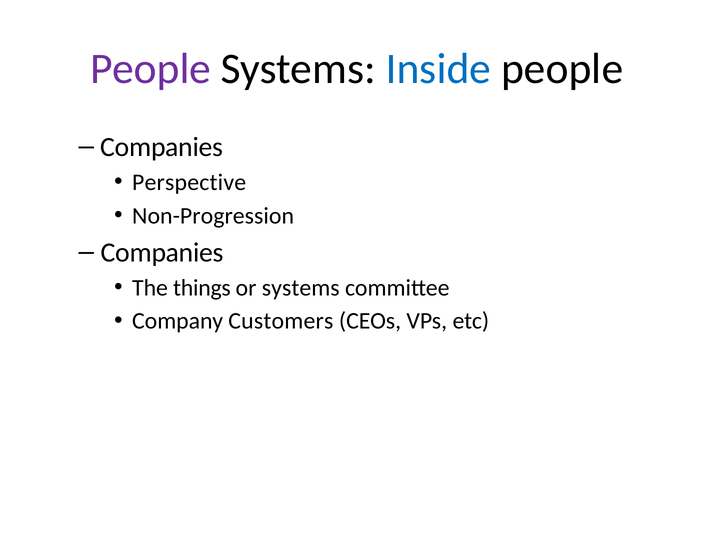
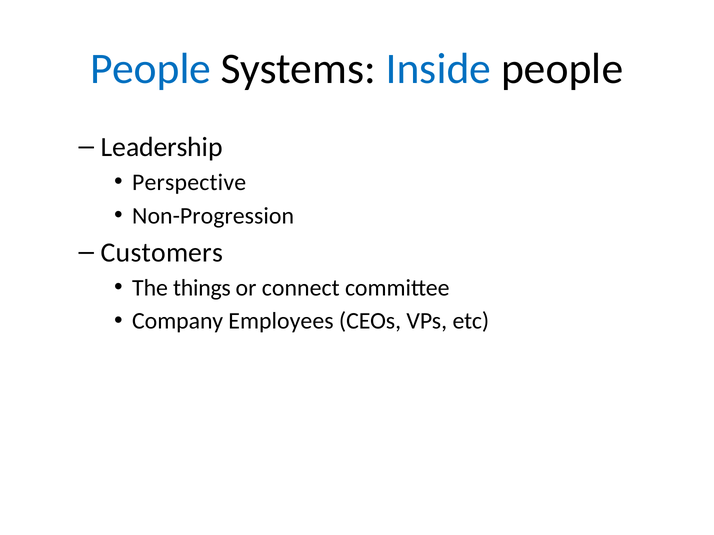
People at (151, 69) colour: purple -> blue
Companies at (162, 147): Companies -> Leadership
Companies at (162, 253): Companies -> Customers
or systems: systems -> connect
Customers: Customers -> Employees
